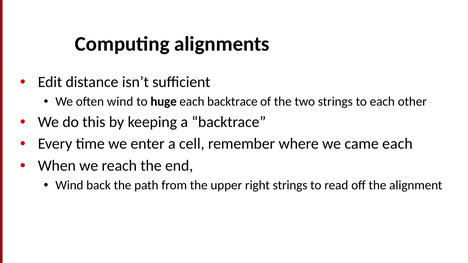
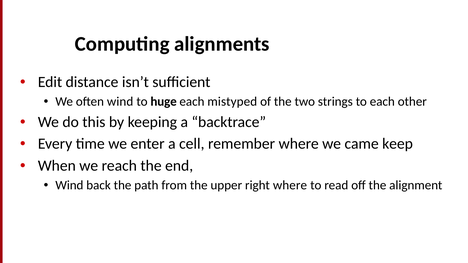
each backtrace: backtrace -> mistyped
came each: each -> keep
right strings: strings -> where
